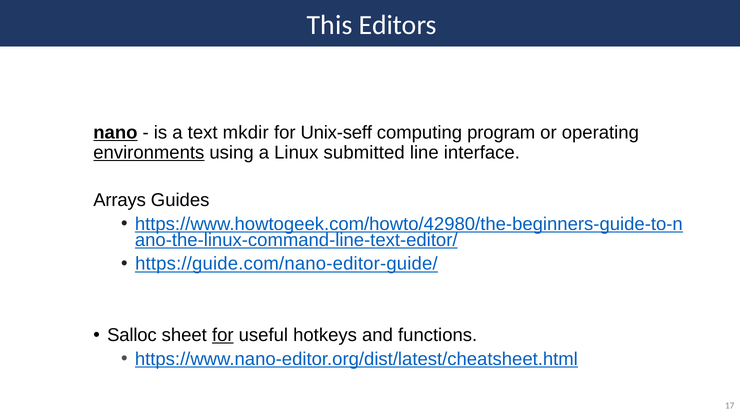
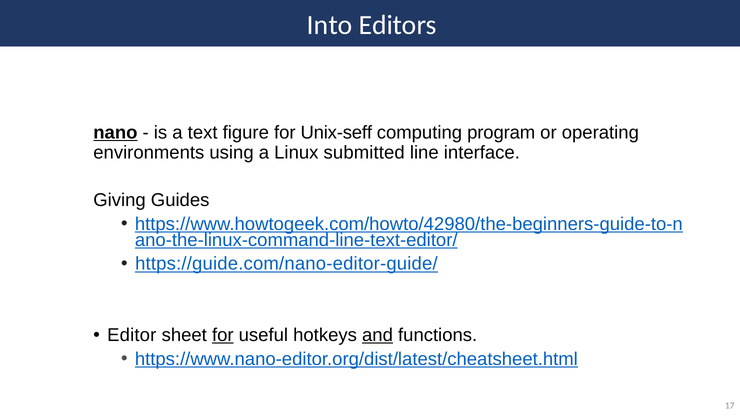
This: This -> Into
mkdir: mkdir -> figure
environments underline: present -> none
Arrays: Arrays -> Giving
Salloc: Salloc -> Editor
and underline: none -> present
